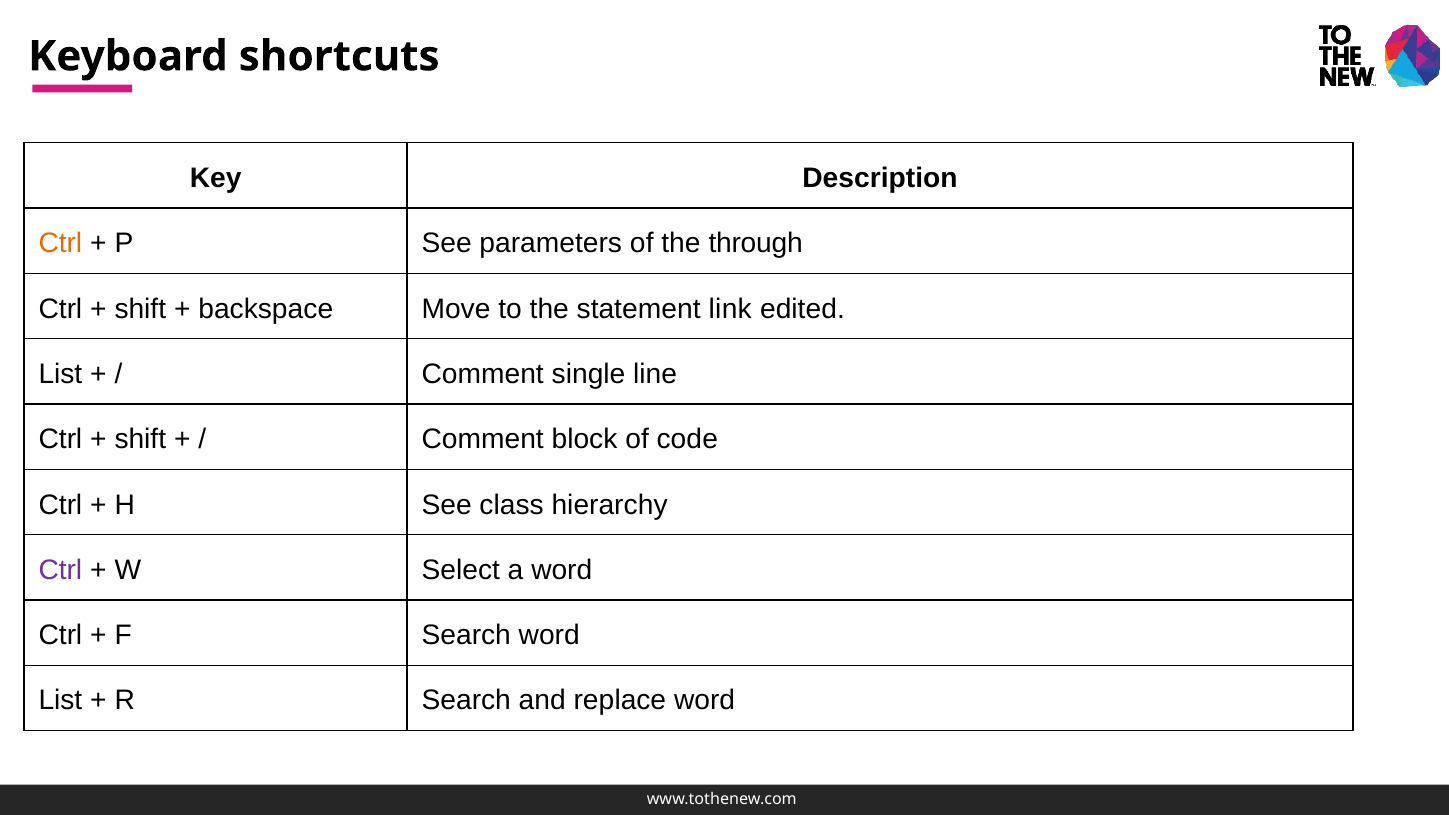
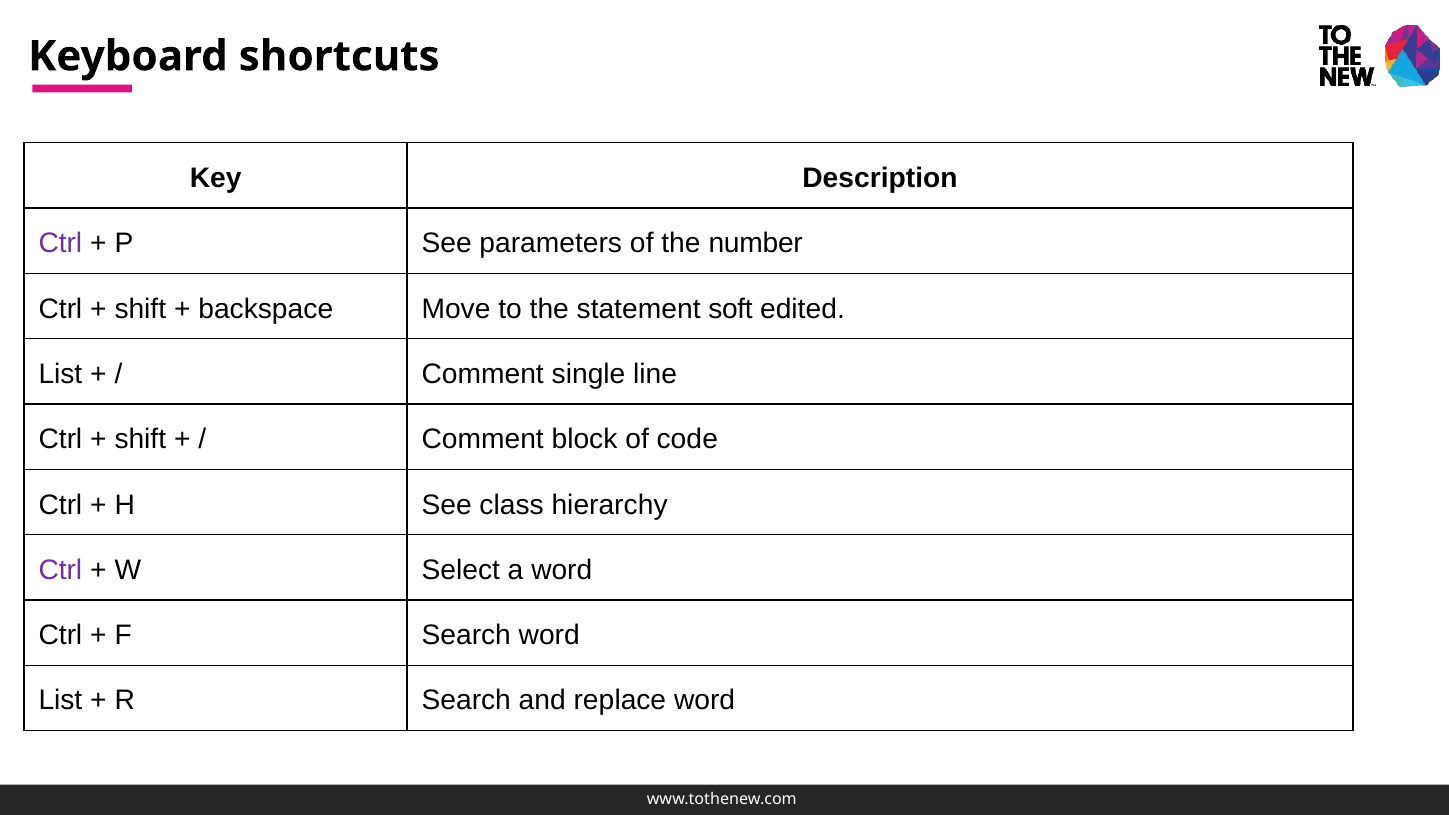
Ctrl at (60, 244) colour: orange -> purple
through: through -> number
link: link -> soft
